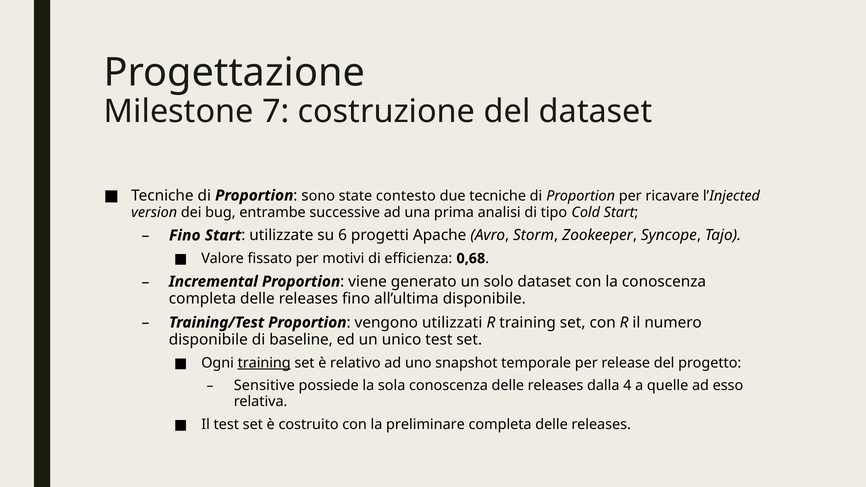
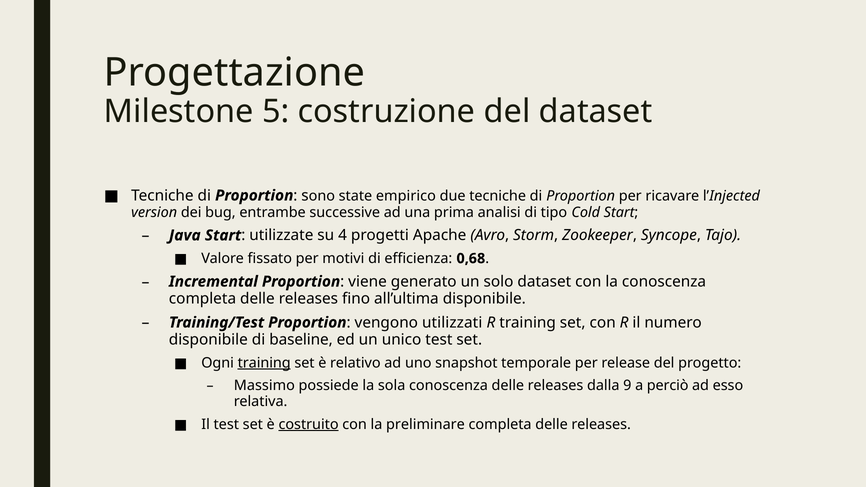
7: 7 -> 5
contesto: contesto -> empirico
Fino at (185, 235): Fino -> Java
6: 6 -> 4
Sensitive: Sensitive -> Massimo
4: 4 -> 9
quelle: quelle -> perciò
costruito underline: none -> present
